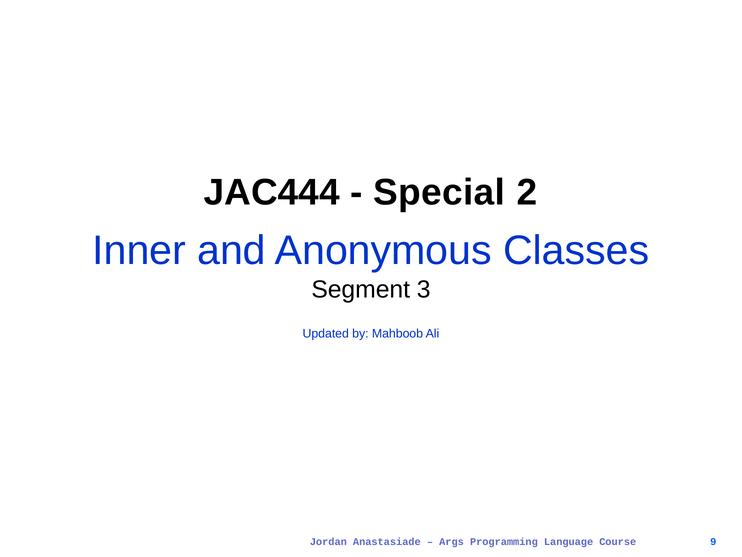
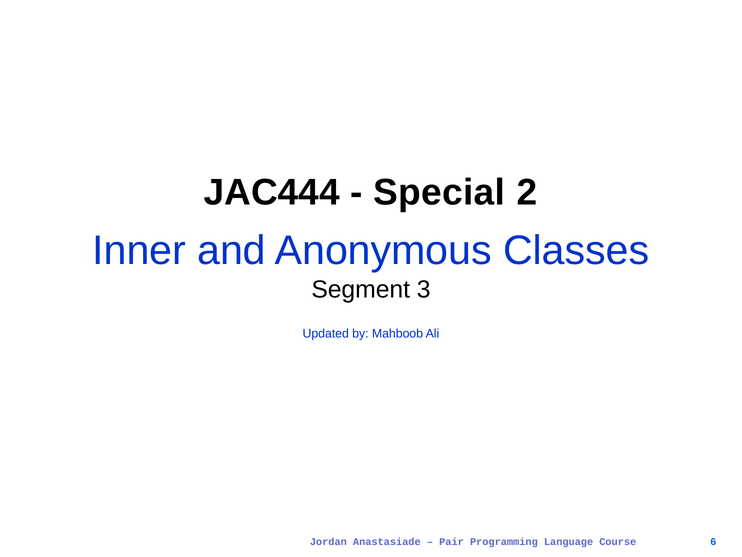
Args: Args -> Pair
9: 9 -> 6
